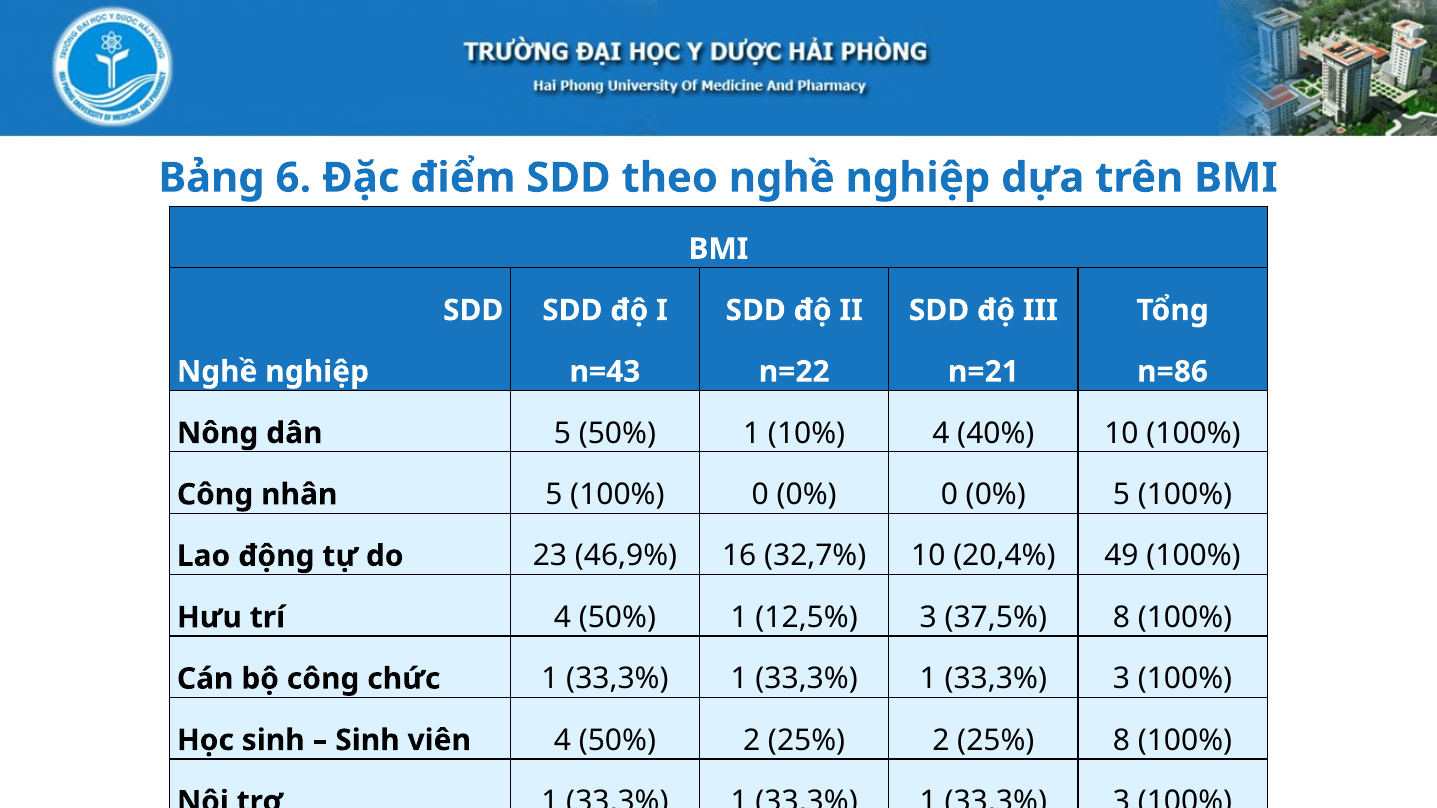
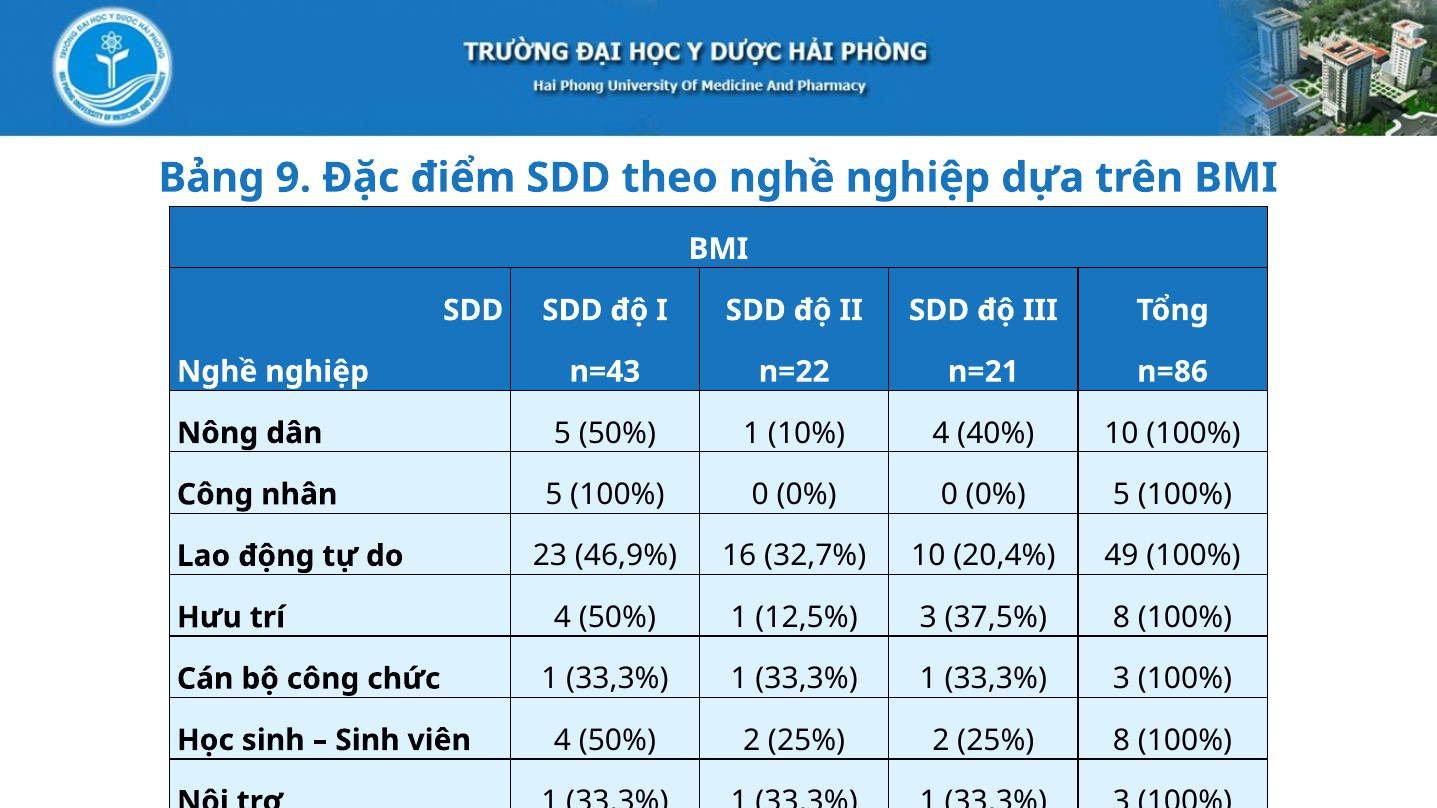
6: 6 -> 9
